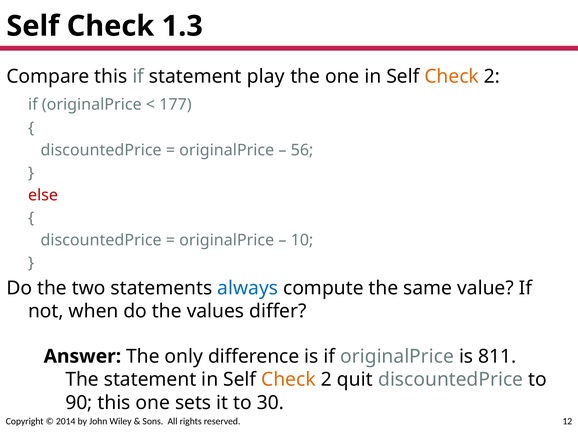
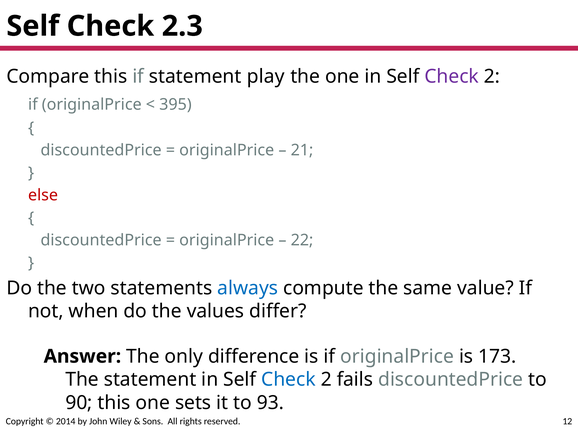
1.3: 1.3 -> 2.3
Check at (452, 76) colour: orange -> purple
177: 177 -> 395
56: 56 -> 21
10: 10 -> 22
811: 811 -> 173
Check at (288, 379) colour: orange -> blue
quit: quit -> fails
30: 30 -> 93
